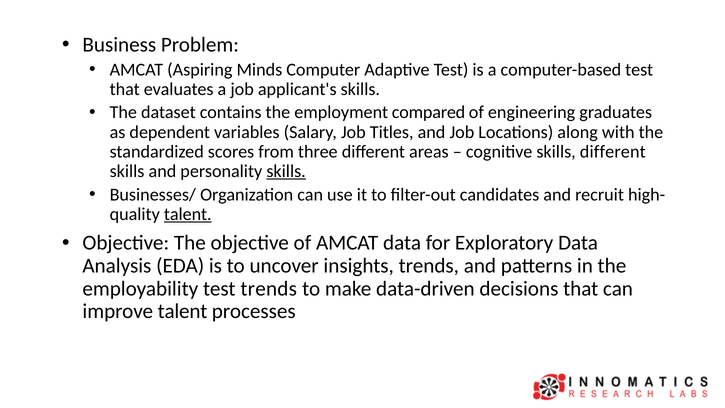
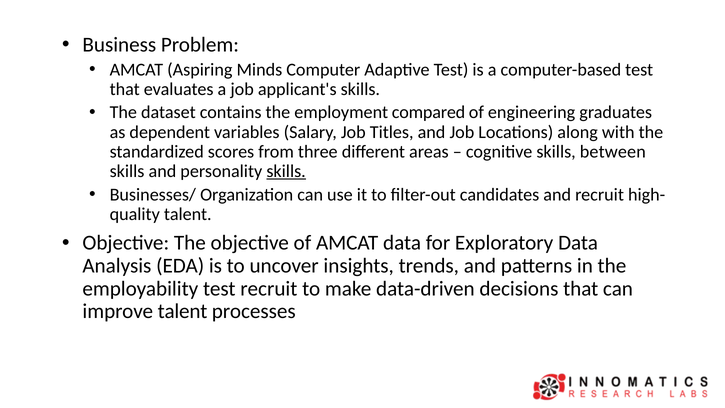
skills different: different -> between
talent at (188, 214) underline: present -> none
test trends: trends -> recruit
